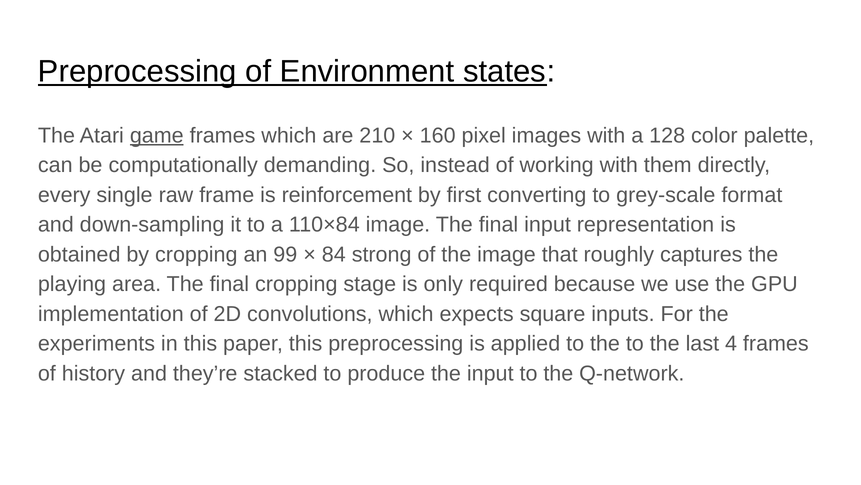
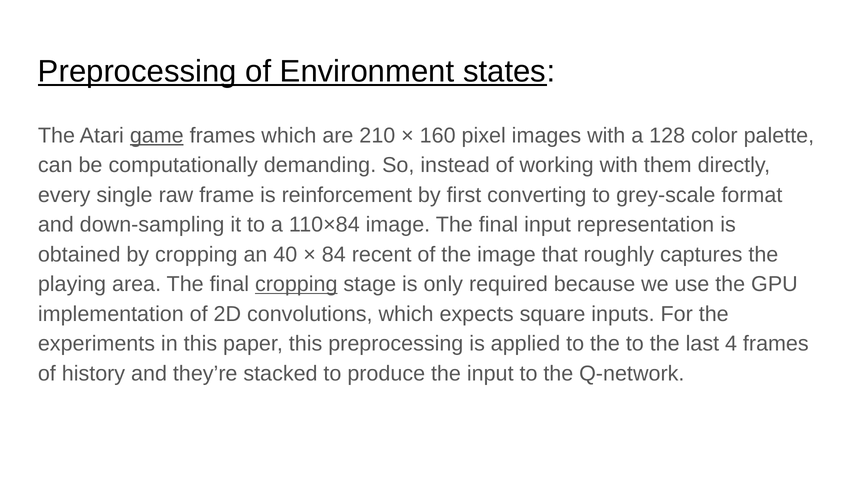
99: 99 -> 40
strong: strong -> recent
cropping at (296, 284) underline: none -> present
